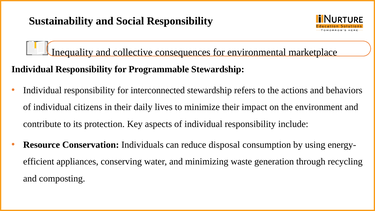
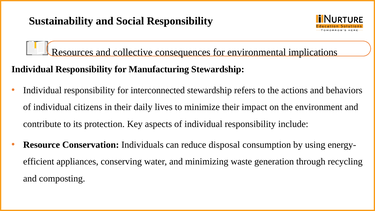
Inequality: Inequality -> Resources
marketplace: marketplace -> implications
Programmable: Programmable -> Manufacturing
